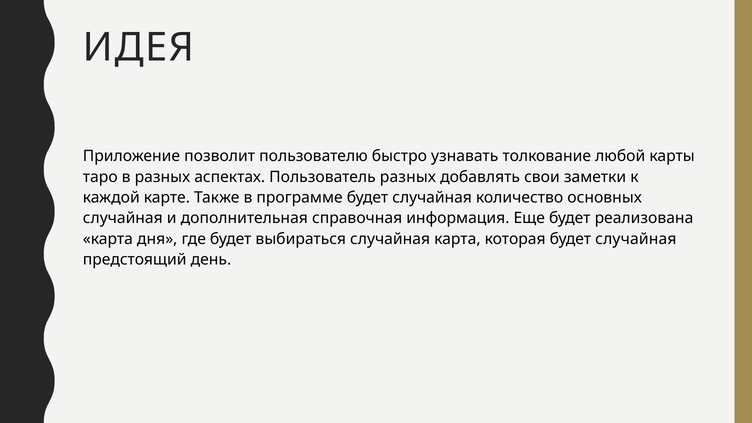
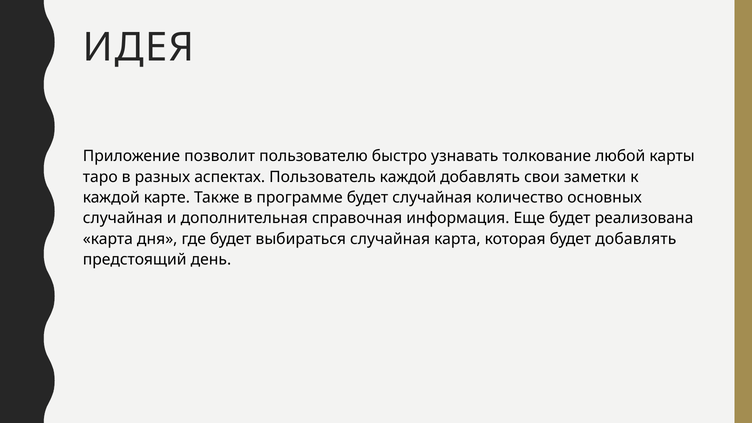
Пользователь разных: разных -> каждой
которая будет случайная: случайная -> добавлять
